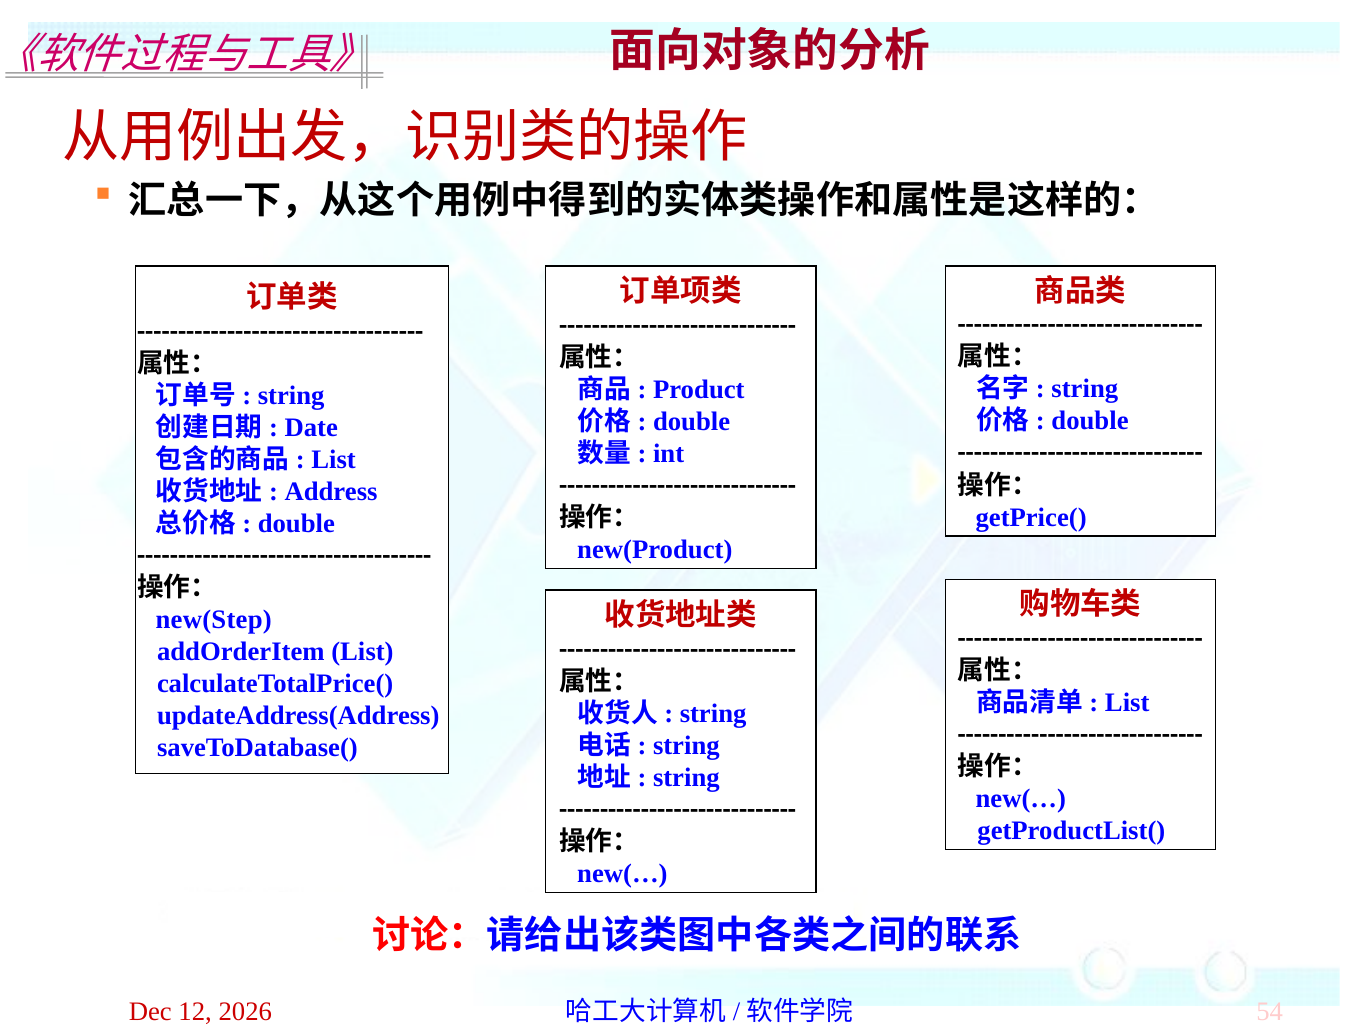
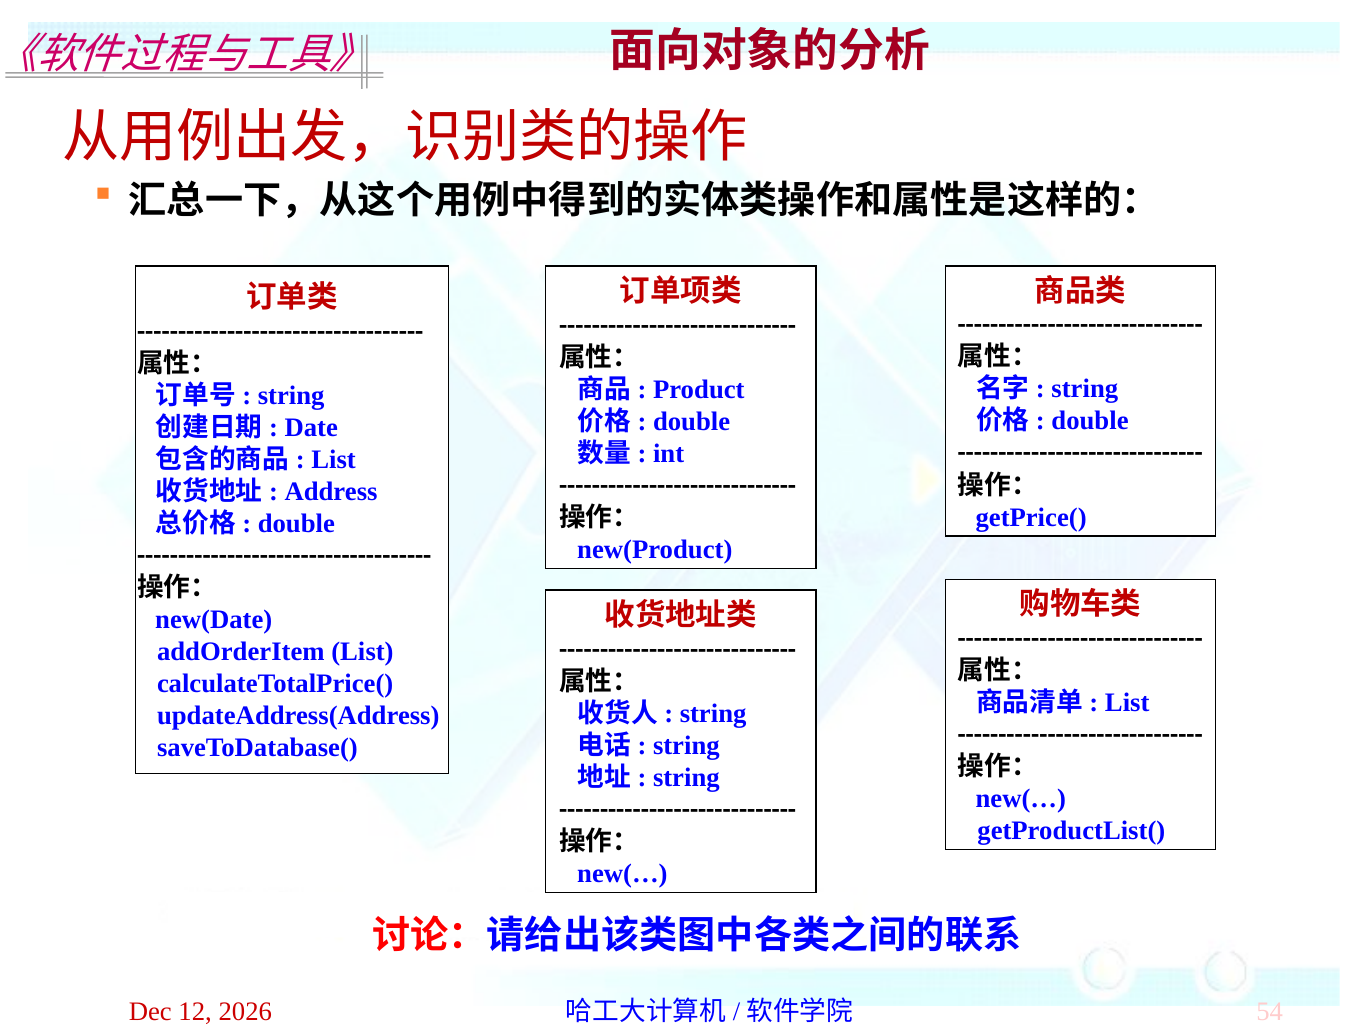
new(Step: new(Step -> new(Date
